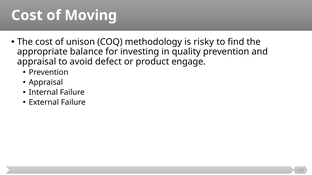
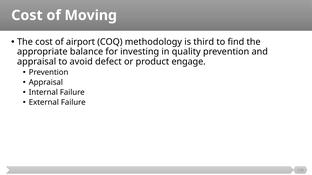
unison: unison -> airport
risky: risky -> third
